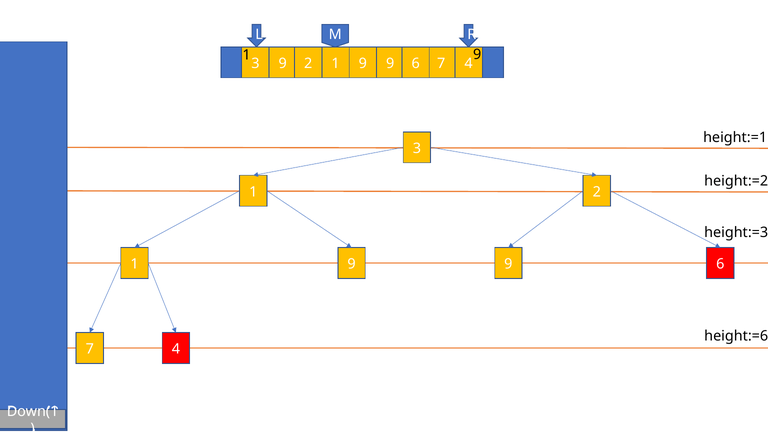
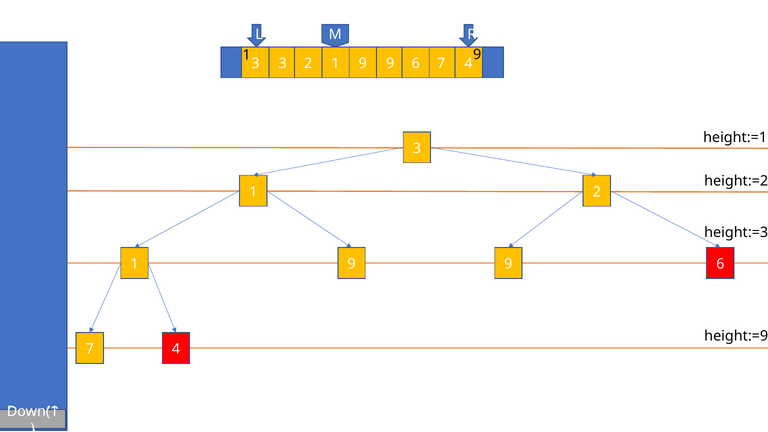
3 9: 9 -> 3
height:=6: height:=6 -> height:=9
